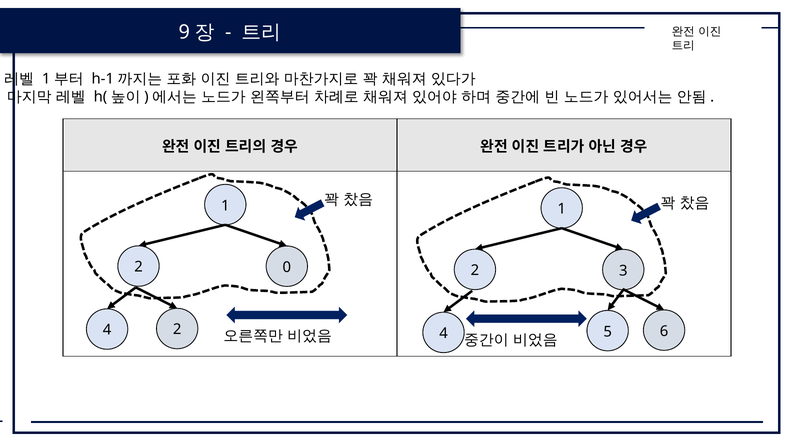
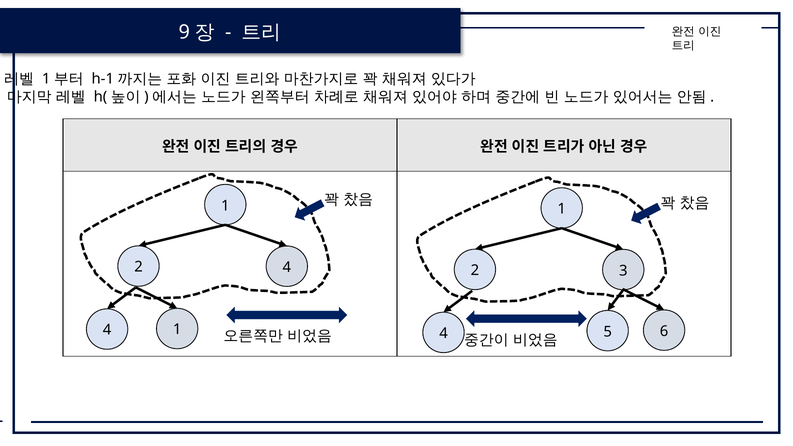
2 0: 0 -> 4
4 2: 2 -> 1
